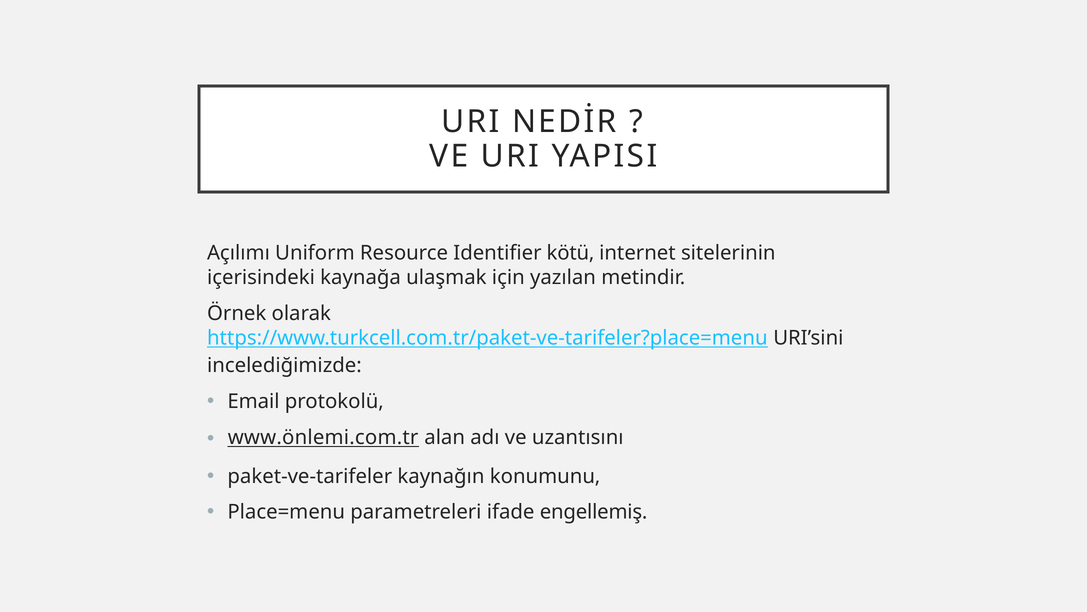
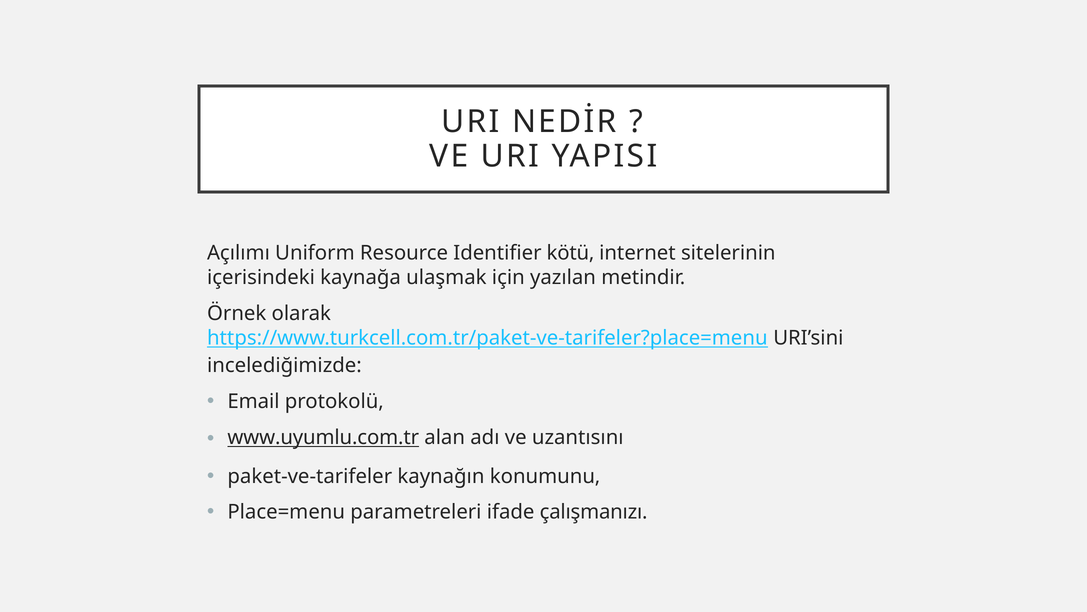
www.önlemi.com.tr: www.önlemi.com.tr -> www.uyumlu.com.tr
engellemiş: engellemiş -> çalışmanızı
